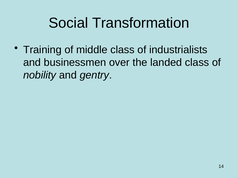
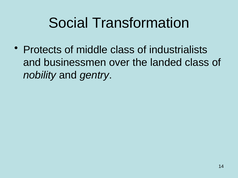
Training: Training -> Protects
